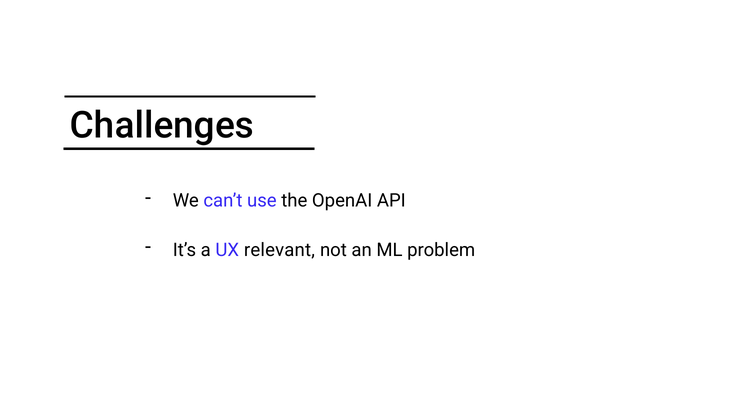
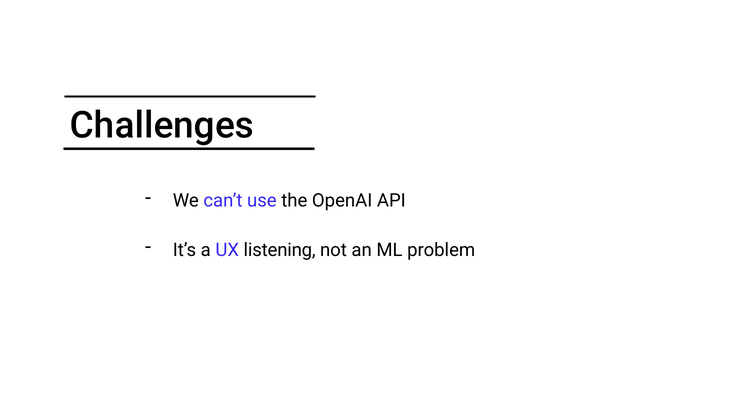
relevant: relevant -> listening
